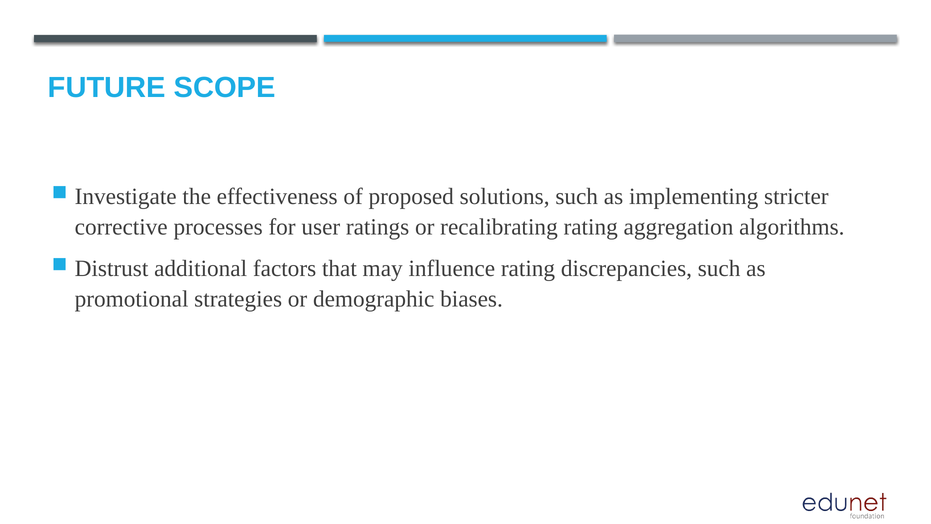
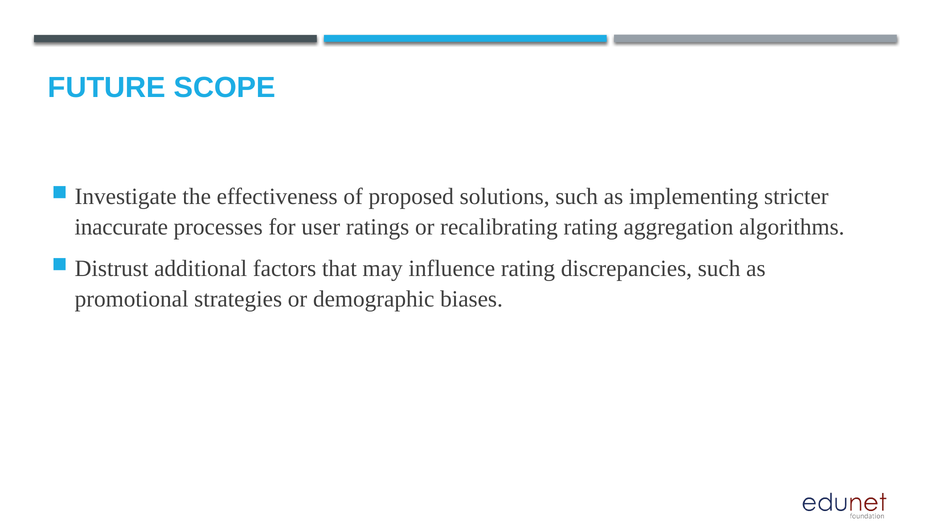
corrective: corrective -> inaccurate
